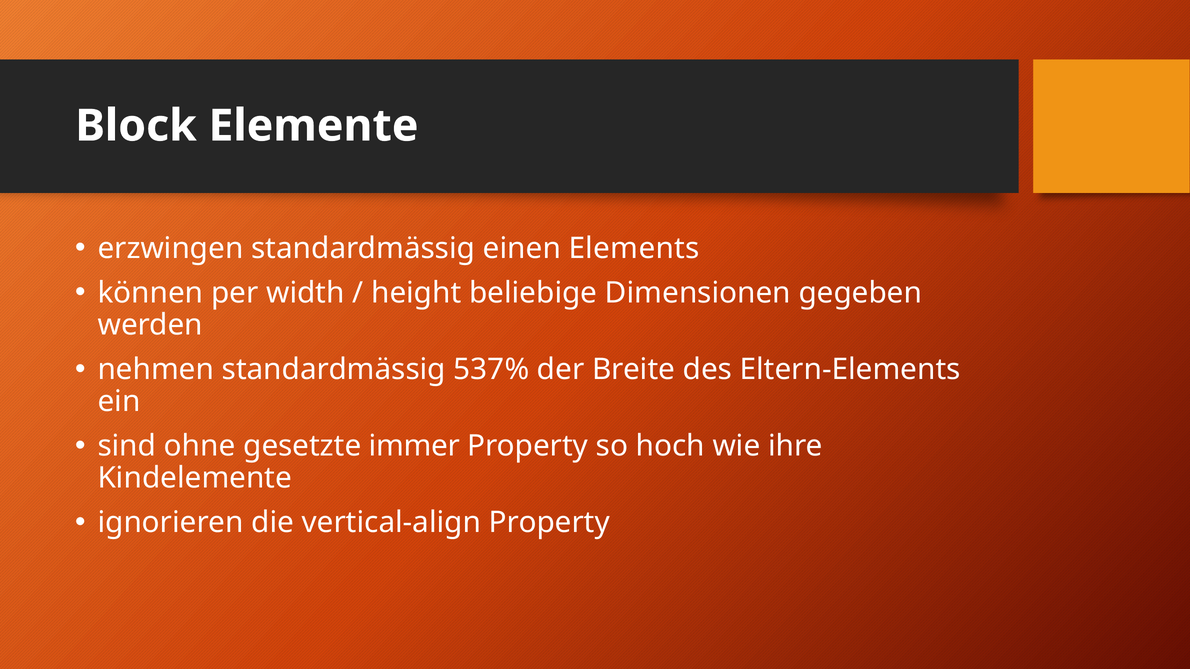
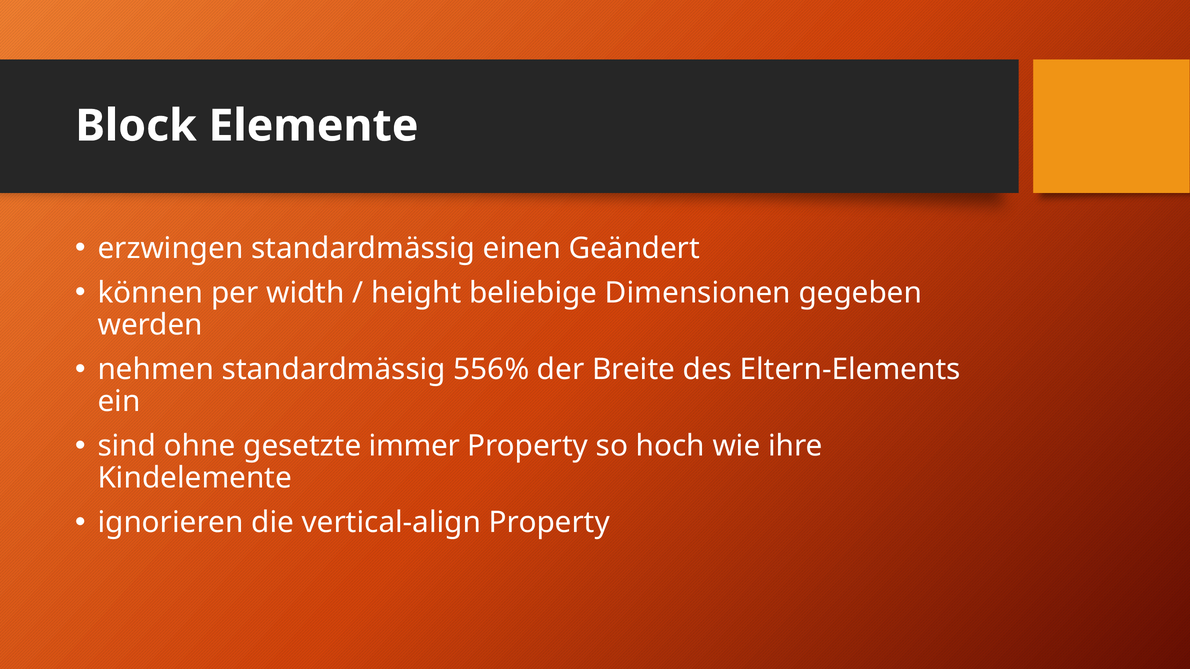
Elements: Elements -> Geändert
537%: 537% -> 556%
